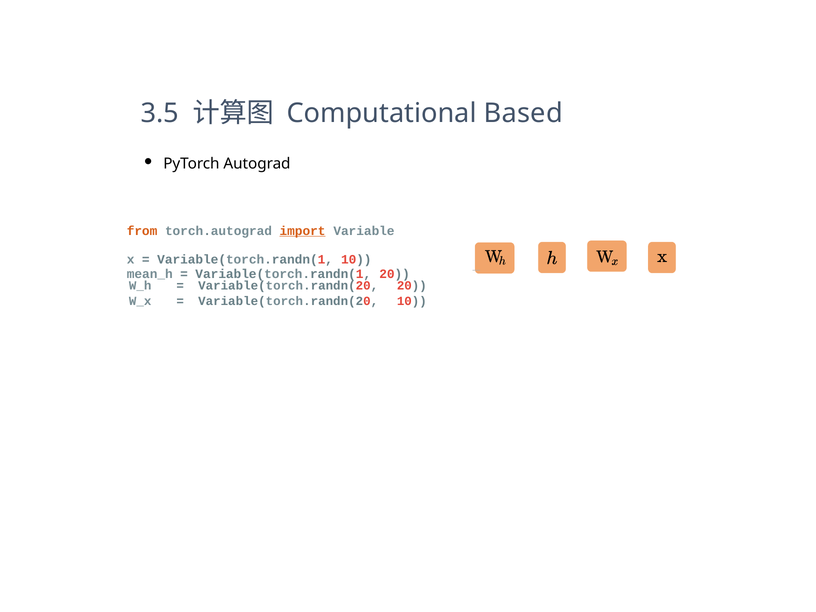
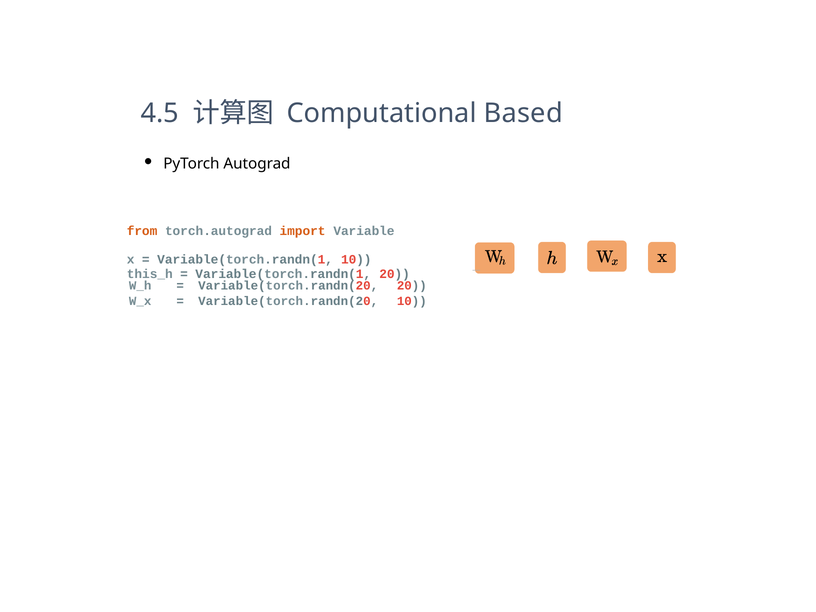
3.5: 3.5 -> 4.5
import underline: present -> none
mean_h: mean_h -> this_h
